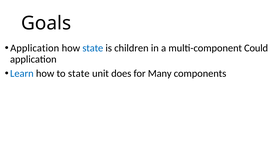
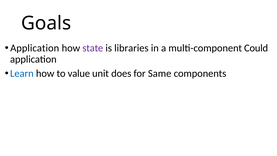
state at (93, 48) colour: blue -> purple
children: children -> libraries
to state: state -> value
Many: Many -> Same
